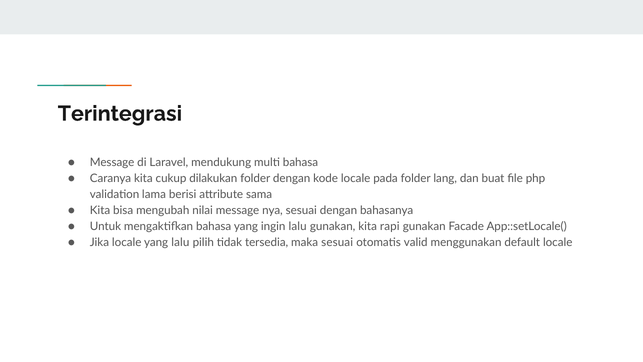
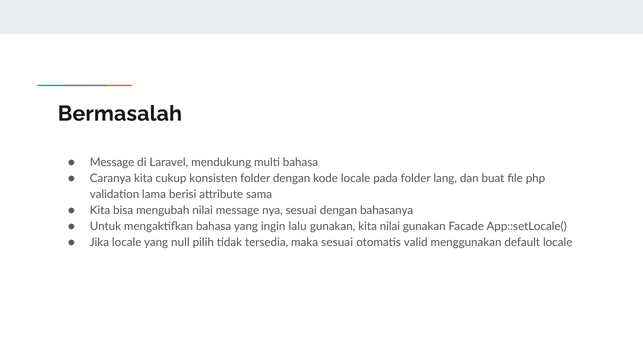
Terintegrasi: Terintegrasi -> Bermasalah
dilakukan: dilakukan -> konsisten
kita rapi: rapi -> nilai
yang lalu: lalu -> null
